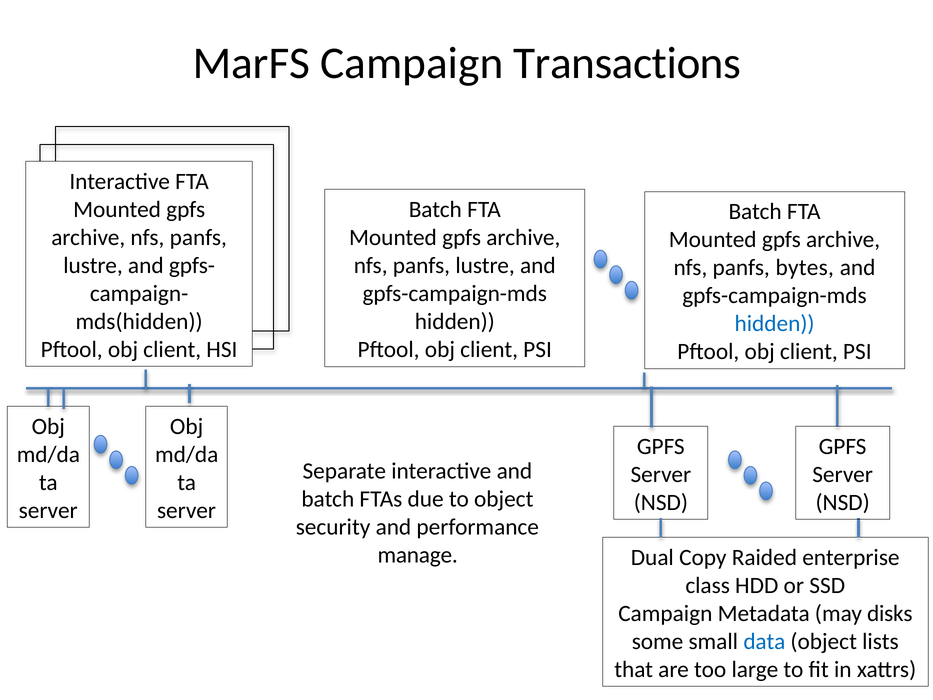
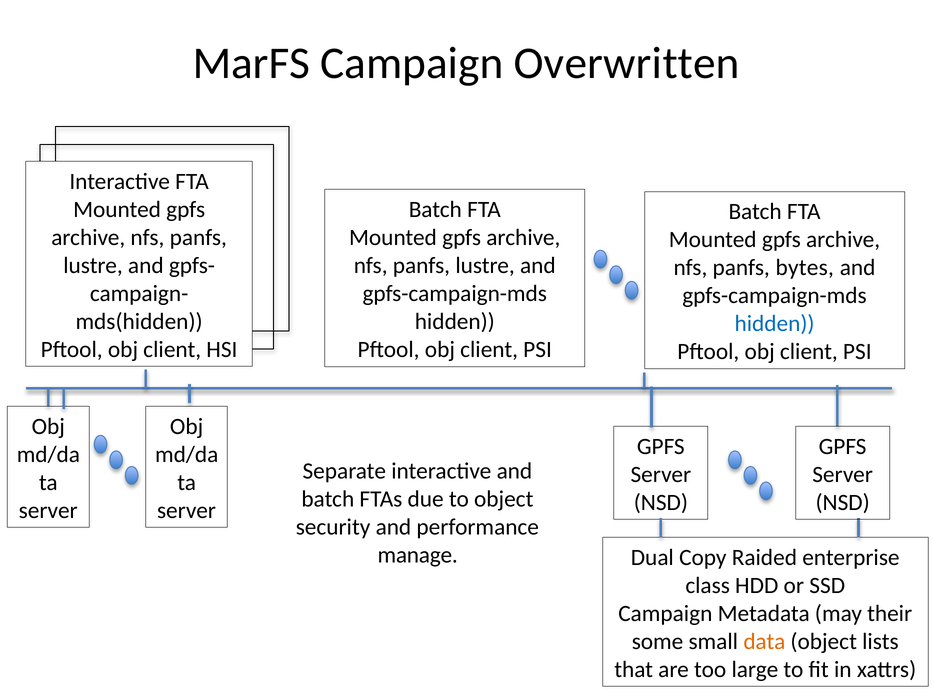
Transactions: Transactions -> Overwritten
disks: disks -> their
data colour: blue -> orange
